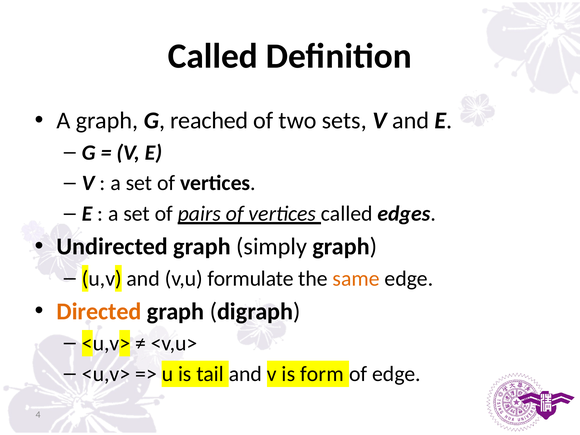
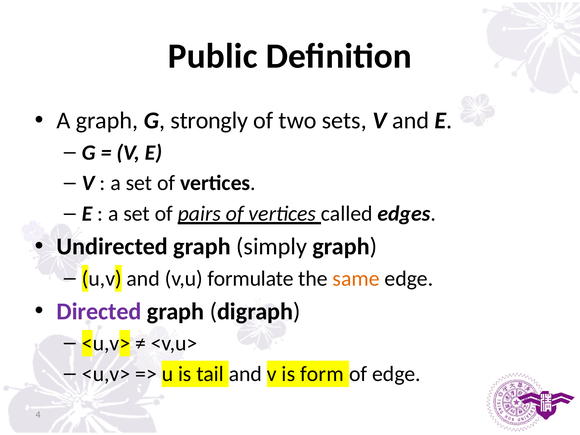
Called at (213, 56): Called -> Public
reached: reached -> strongly
Directed colour: orange -> purple
